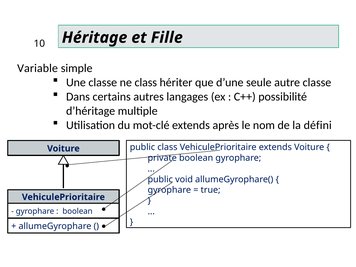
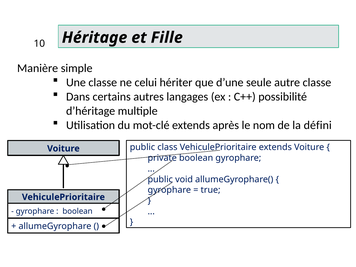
Variable: Variable -> Manière
ne class: class -> celui
